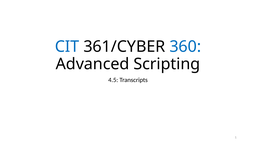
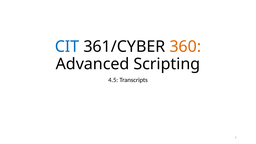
360 colour: blue -> orange
